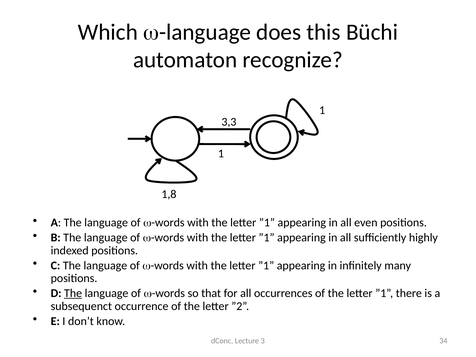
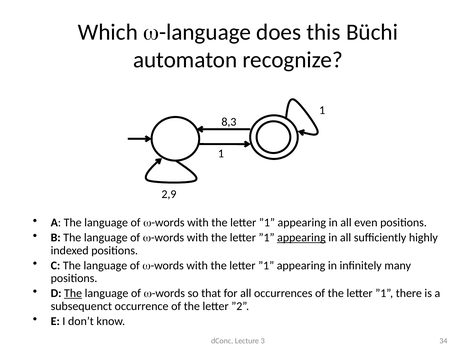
3,3: 3,3 -> 8,3
1,8: 1,8 -> 2,9
appearing at (301, 238) underline: none -> present
